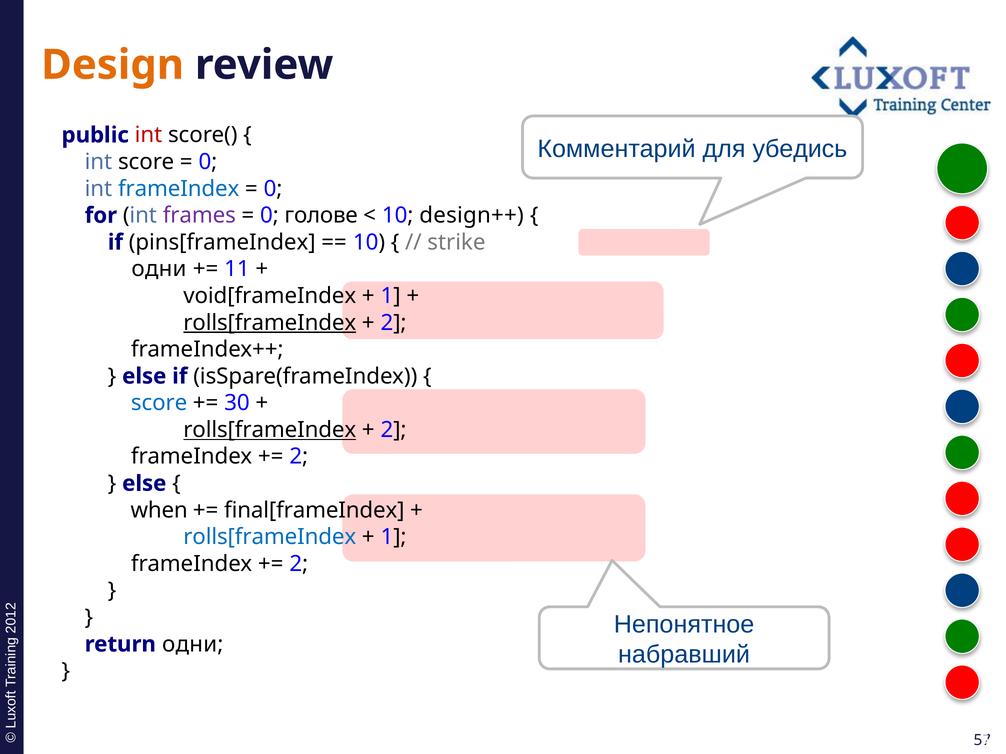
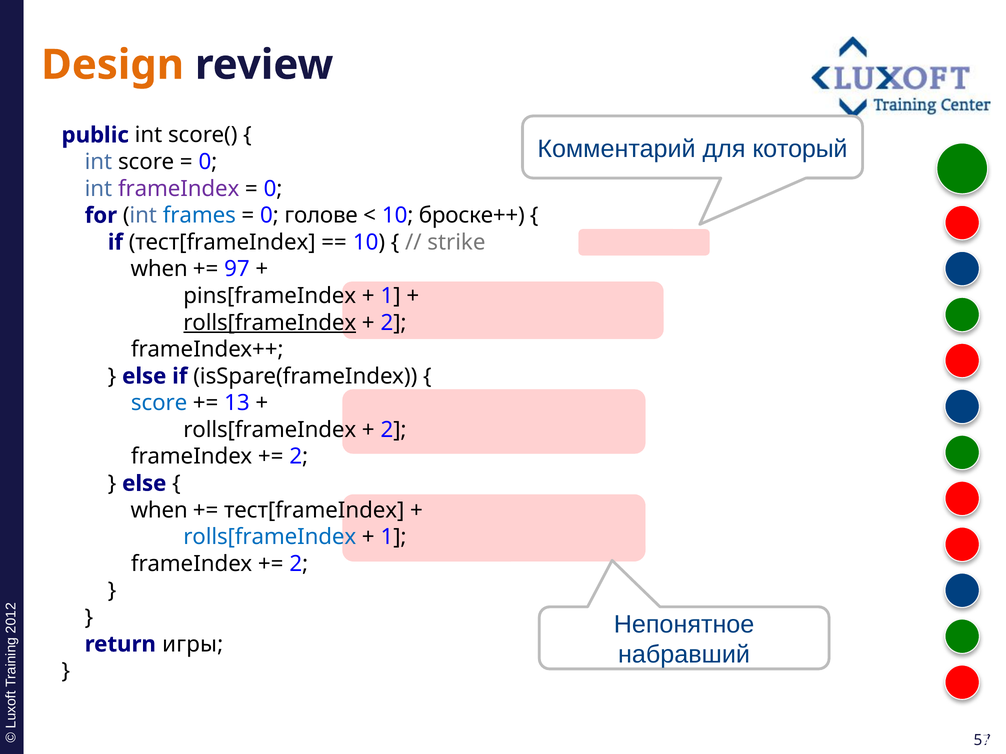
int at (148, 135) colour: red -> black
убедись: убедись -> который
frameIndex at (179, 189) colour: blue -> purple
frames colour: purple -> blue
design++: design++ -> броске++
if pins[frameIndex: pins[frameIndex -> тест[frameIndex
одни at (159, 269): одни -> when
11: 11 -> 97
void[frameIndex: void[frameIndex -> pins[frameIndex
30: 30 -> 13
rolls[frameIndex at (270, 430) underline: present -> none
final[frameIndex at (314, 511): final[frameIndex -> тест[frameIndex
return одни: одни -> игры
